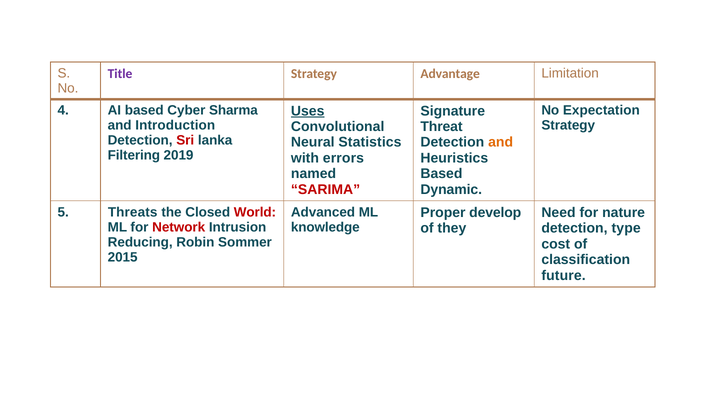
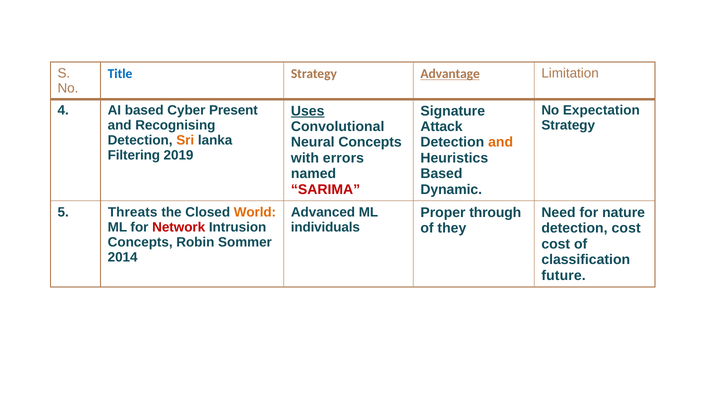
Title colour: purple -> blue
Advantage underline: none -> present
Sharma: Sharma -> Present
Introduction: Introduction -> Recognising
Threat: Threat -> Attack
Sri colour: red -> orange
Neural Statistics: Statistics -> Concepts
World colour: red -> orange
develop: develop -> through
knowledge: knowledge -> individuals
detection type: type -> cost
Reducing at (140, 242): Reducing -> Concepts
2015: 2015 -> 2014
